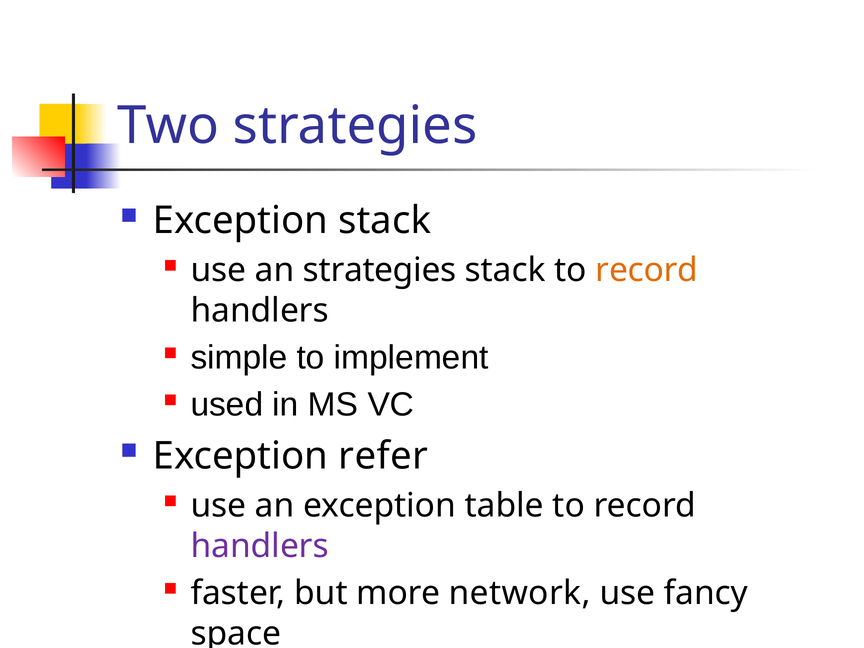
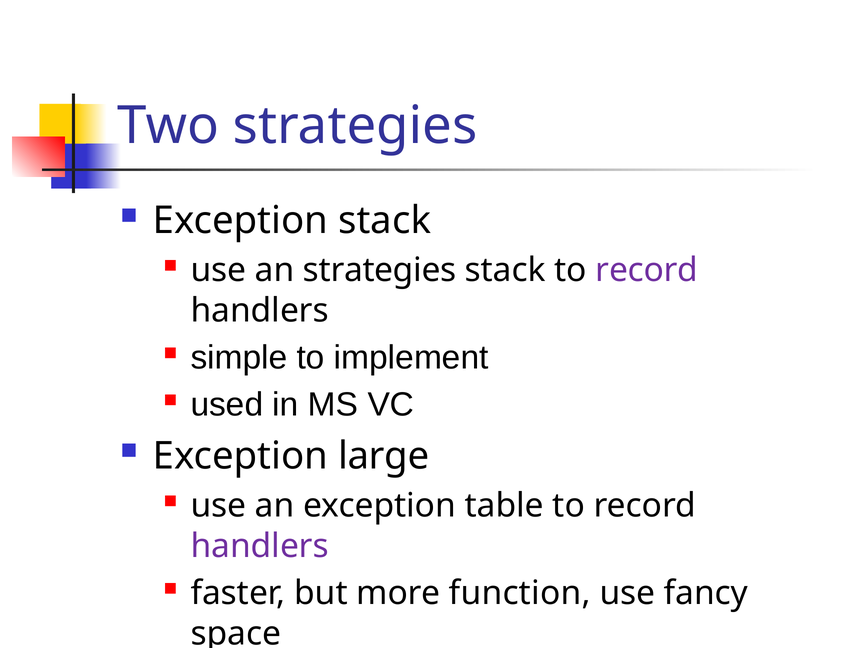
record at (647, 270) colour: orange -> purple
refer: refer -> large
network: network -> function
